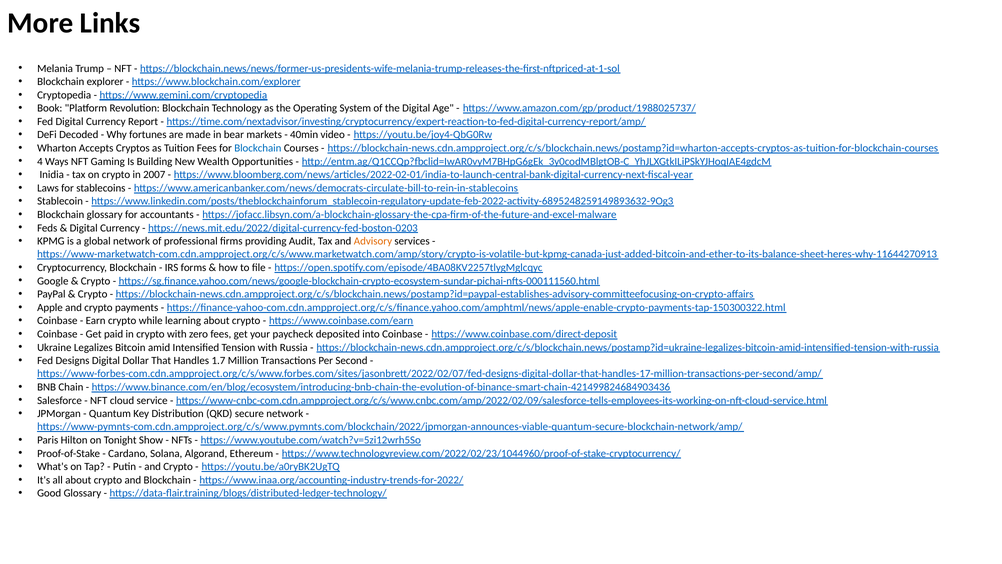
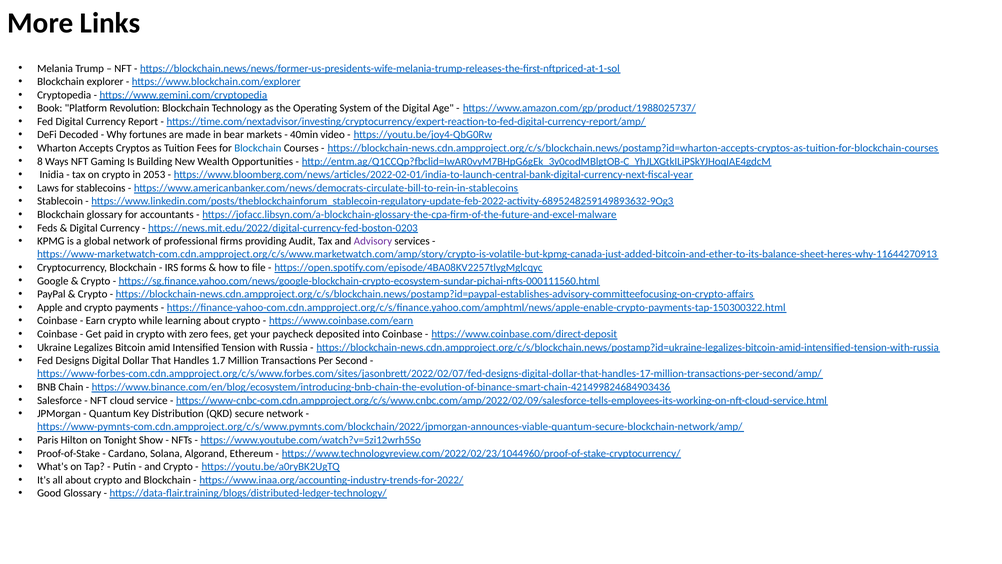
4: 4 -> 8
2007: 2007 -> 2053
Advisory colour: orange -> purple
